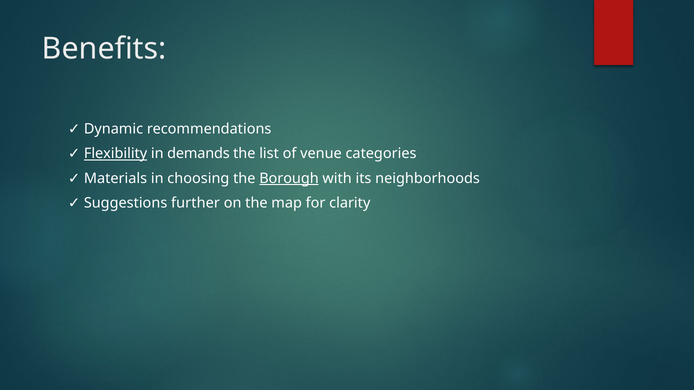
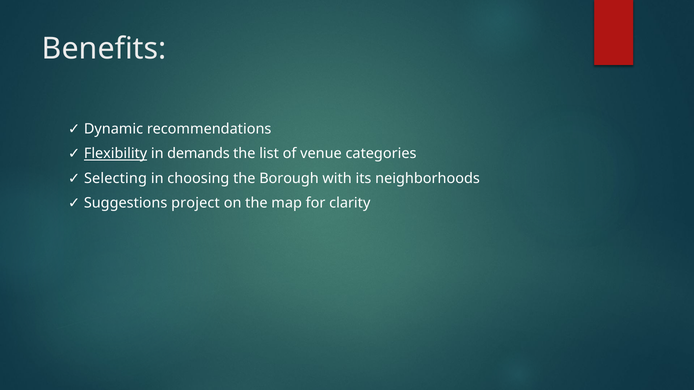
Materials: Materials -> Selecting
Borough underline: present -> none
further: further -> project
